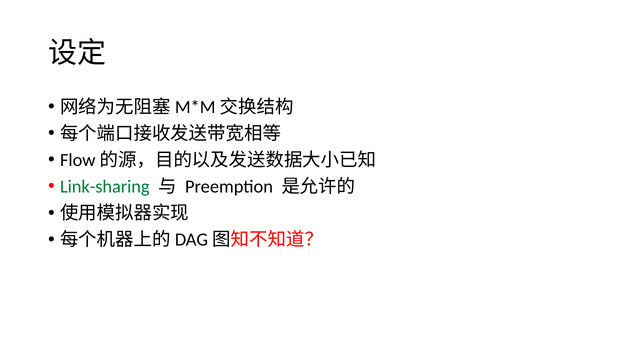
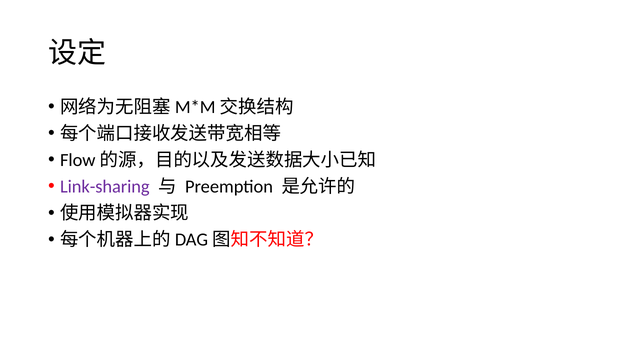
Link-sharing colour: green -> purple
